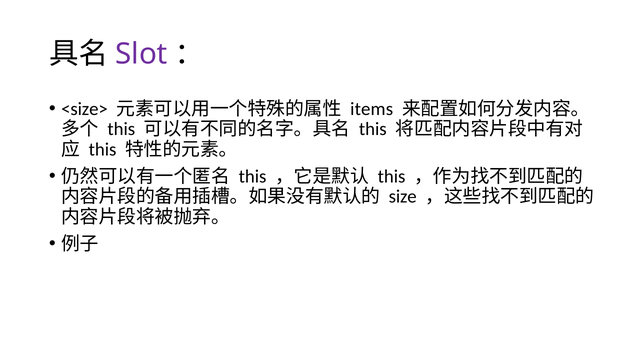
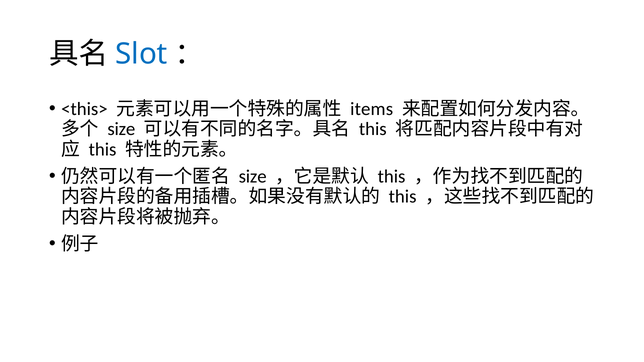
Slot colour: purple -> blue
<size>: <size> -> <this>
this at (121, 129): this -> size
this at (253, 176): this -> size
size at (403, 197): size -> this
